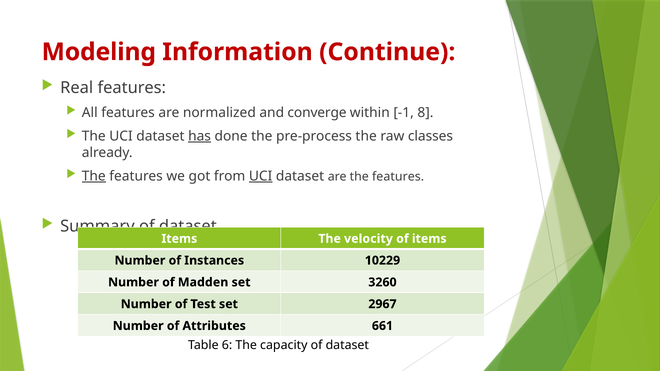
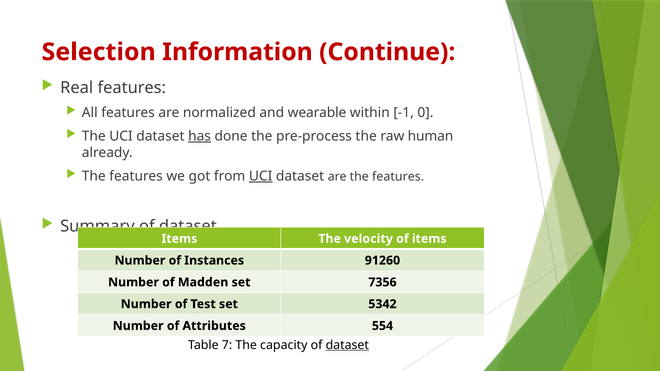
Modeling: Modeling -> Selection
converge: converge -> wearable
8: 8 -> 0
classes: classes -> human
The at (94, 176) underline: present -> none
10229: 10229 -> 91260
3260: 3260 -> 7356
2967: 2967 -> 5342
661: 661 -> 554
6: 6 -> 7
dataset at (347, 345) underline: none -> present
